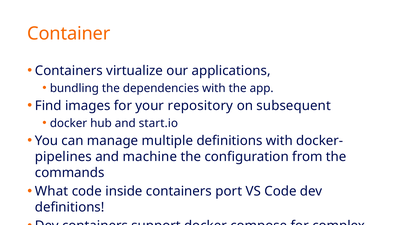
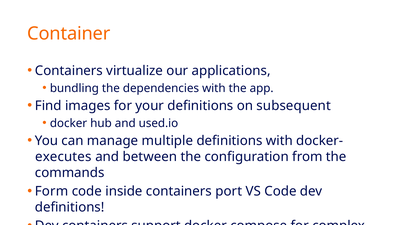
your repository: repository -> definitions
start.io: start.io -> used.io
pipelines: pipelines -> executes
machine: machine -> between
What: What -> Form
